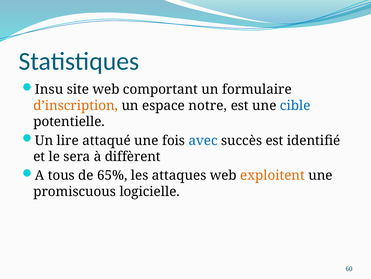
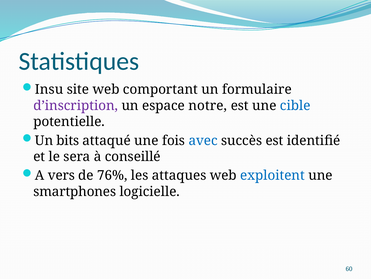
d’inscription colour: orange -> purple
lire: lire -> bits
diffèrent: diffèrent -> conseillé
tous: tous -> vers
65%: 65% -> 76%
exploitent colour: orange -> blue
promiscuous: promiscuous -> smartphones
